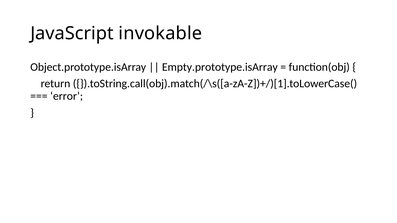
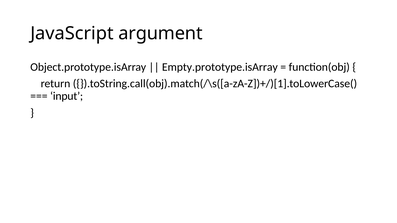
invokable: invokable -> argument
error: error -> input
